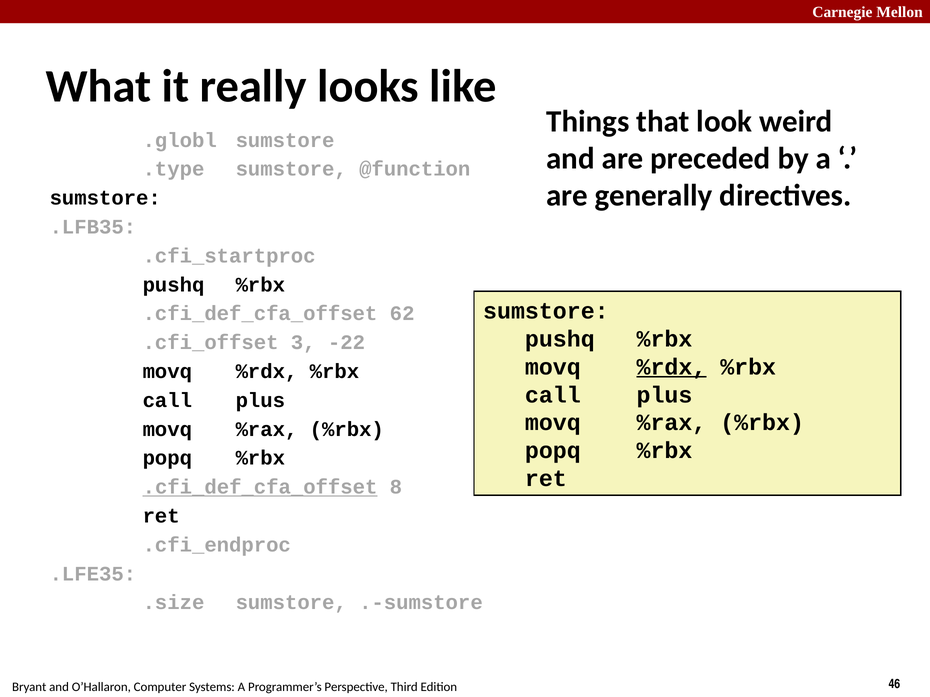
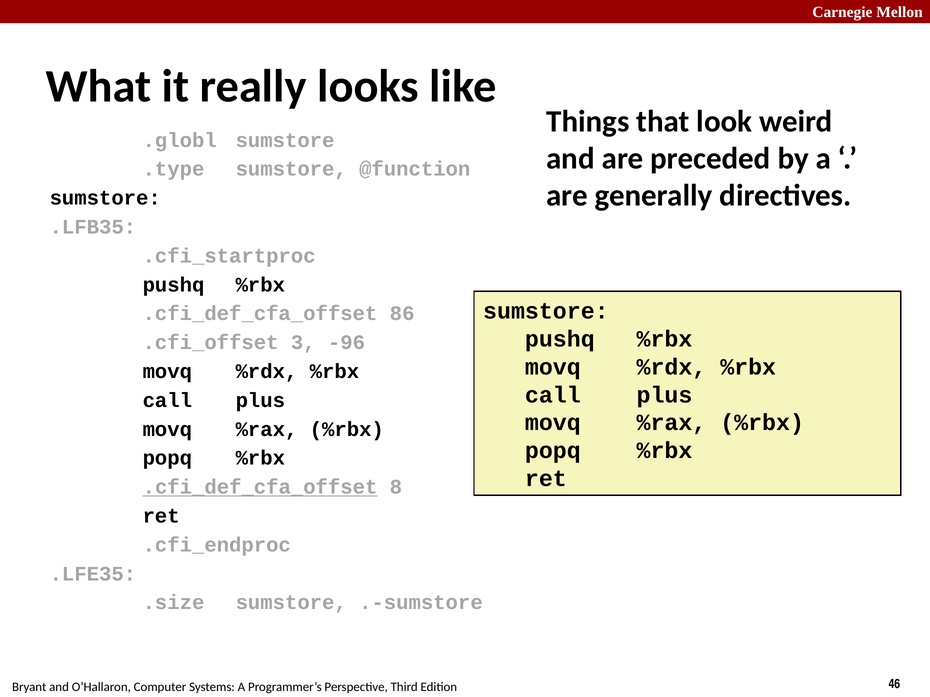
62: 62 -> 86
-22: -22 -> -96
%rdx at (671, 367) underline: present -> none
